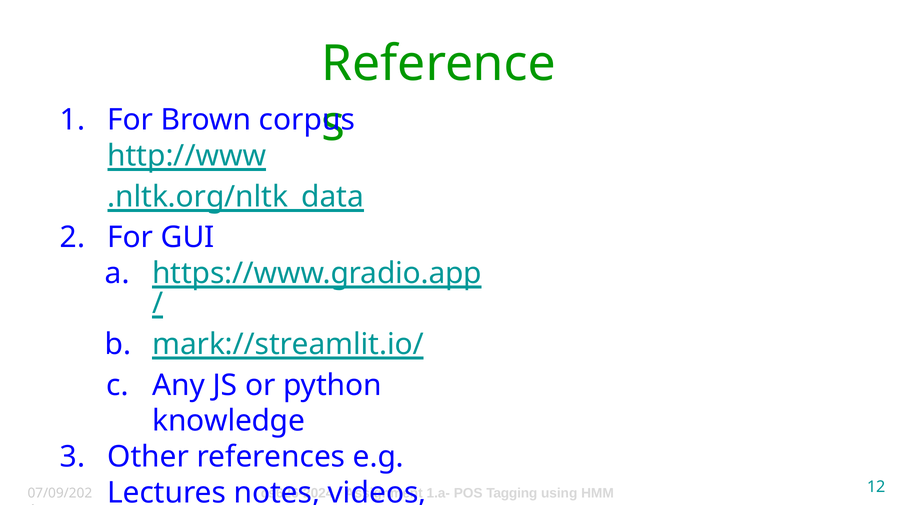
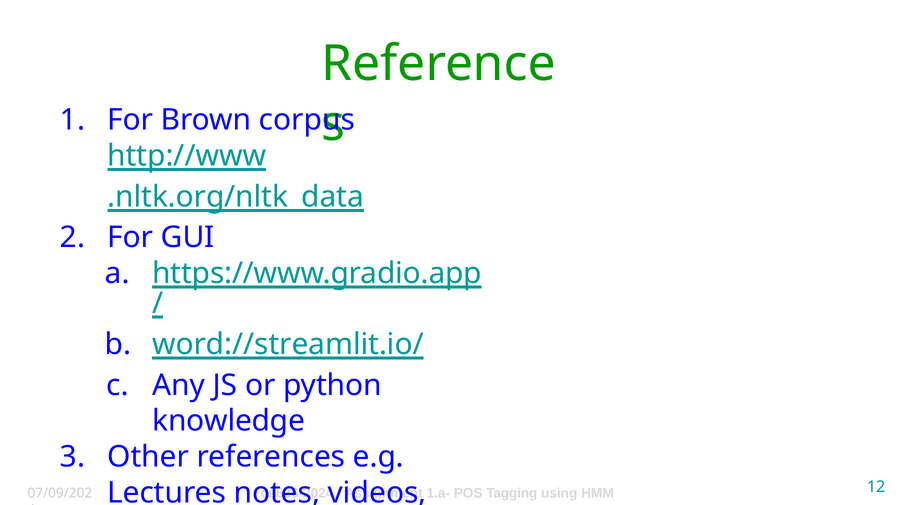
mark://streamlit.io/: mark://streamlit.io/ -> word://streamlit.io/
